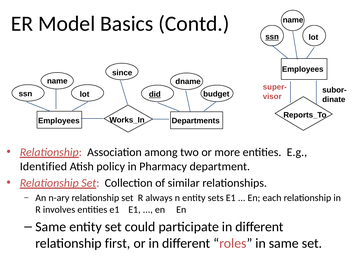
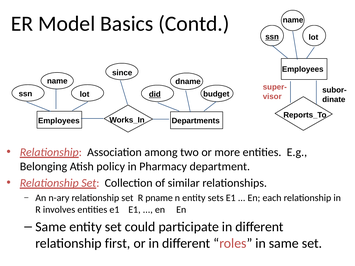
Identified: Identified -> Belonging
always: always -> pname
